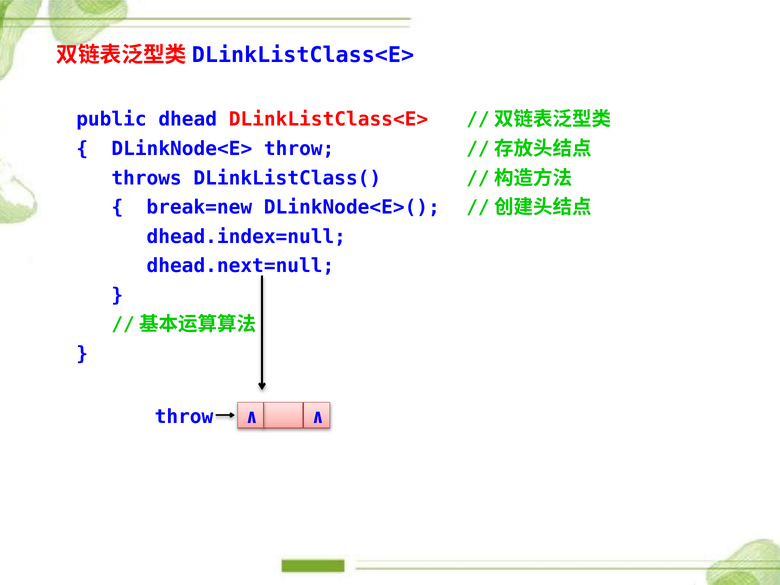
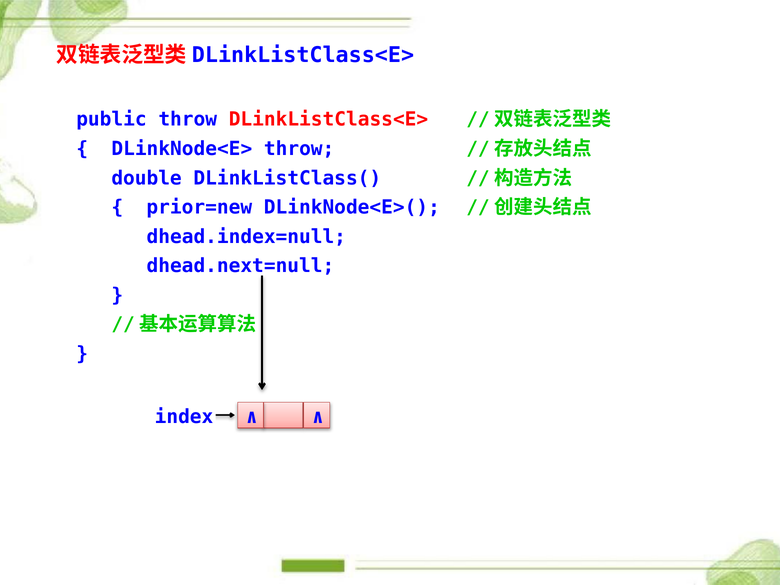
public dhead: dhead -> throw
throws: throws -> double
break=new: break=new -> prior=new
throw at (184, 417): throw -> index
